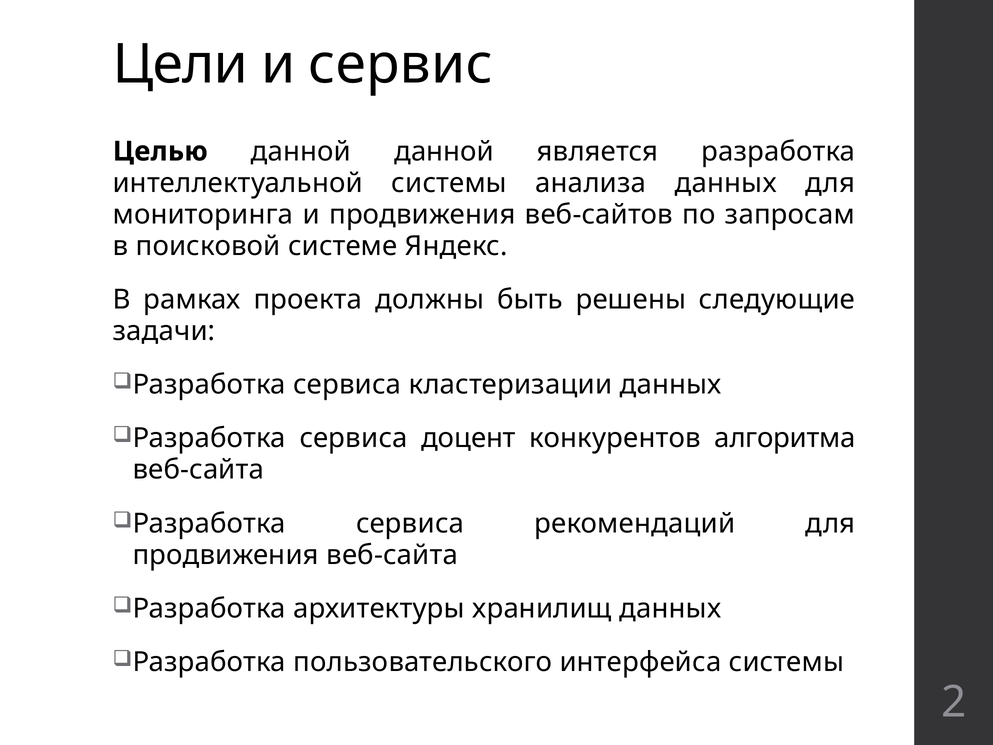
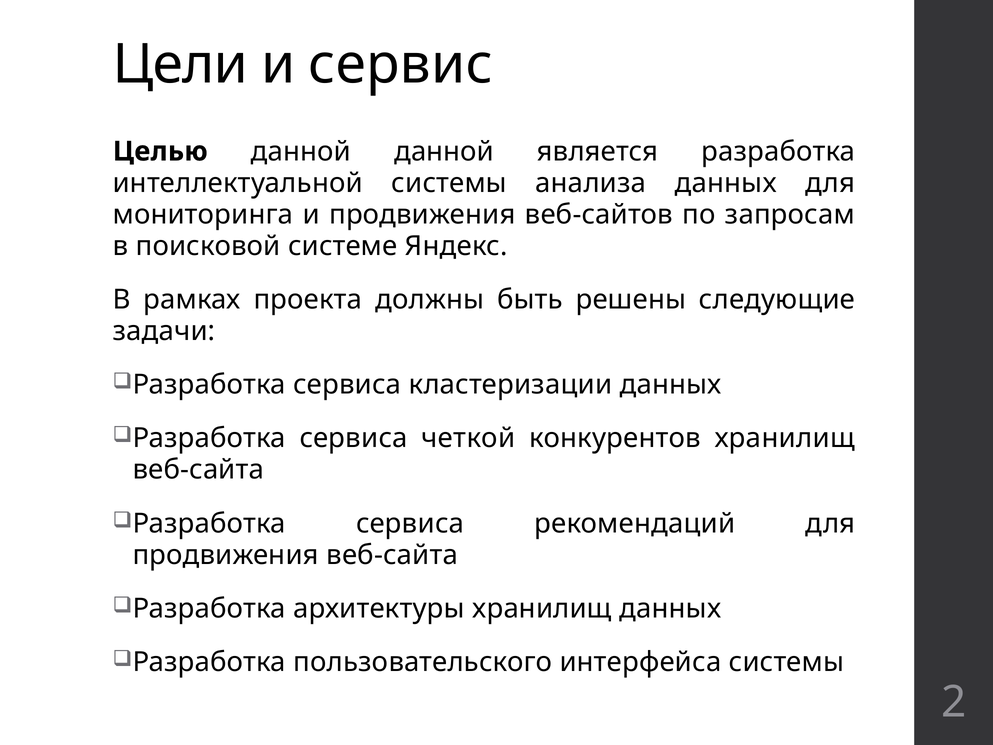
доцент: доцент -> четкой
конкурентов алгоритма: алгоритма -> хранилищ
